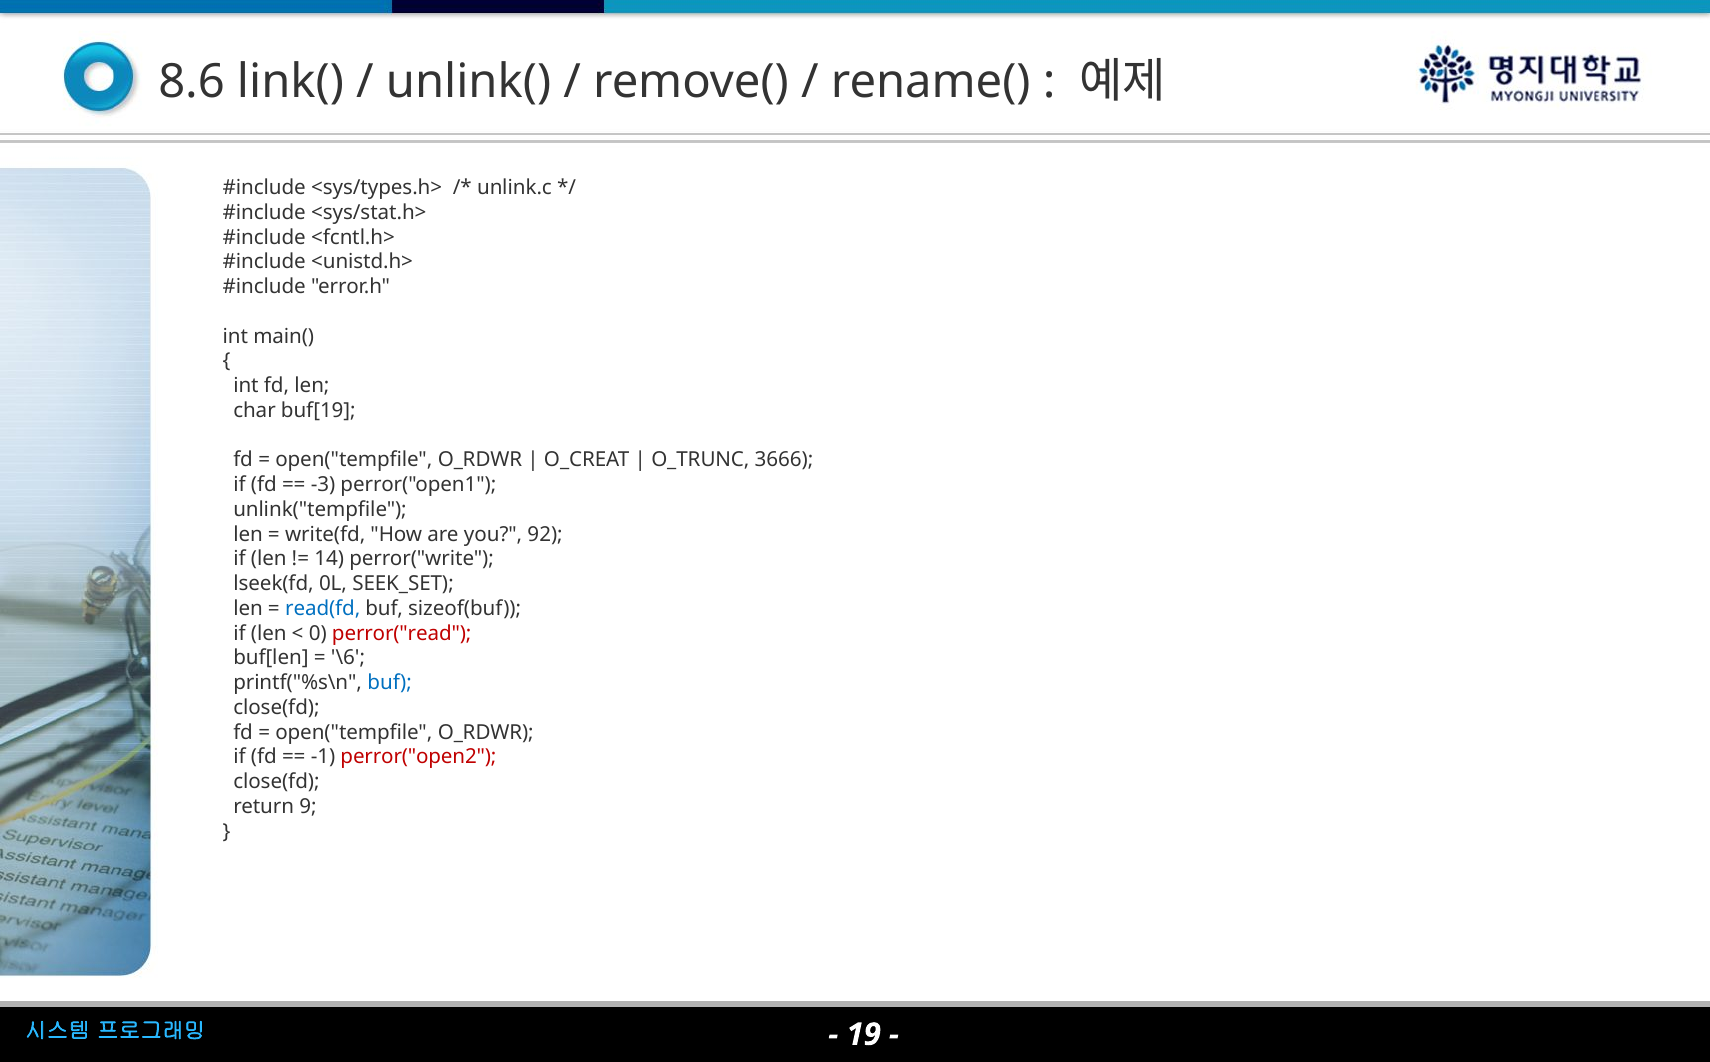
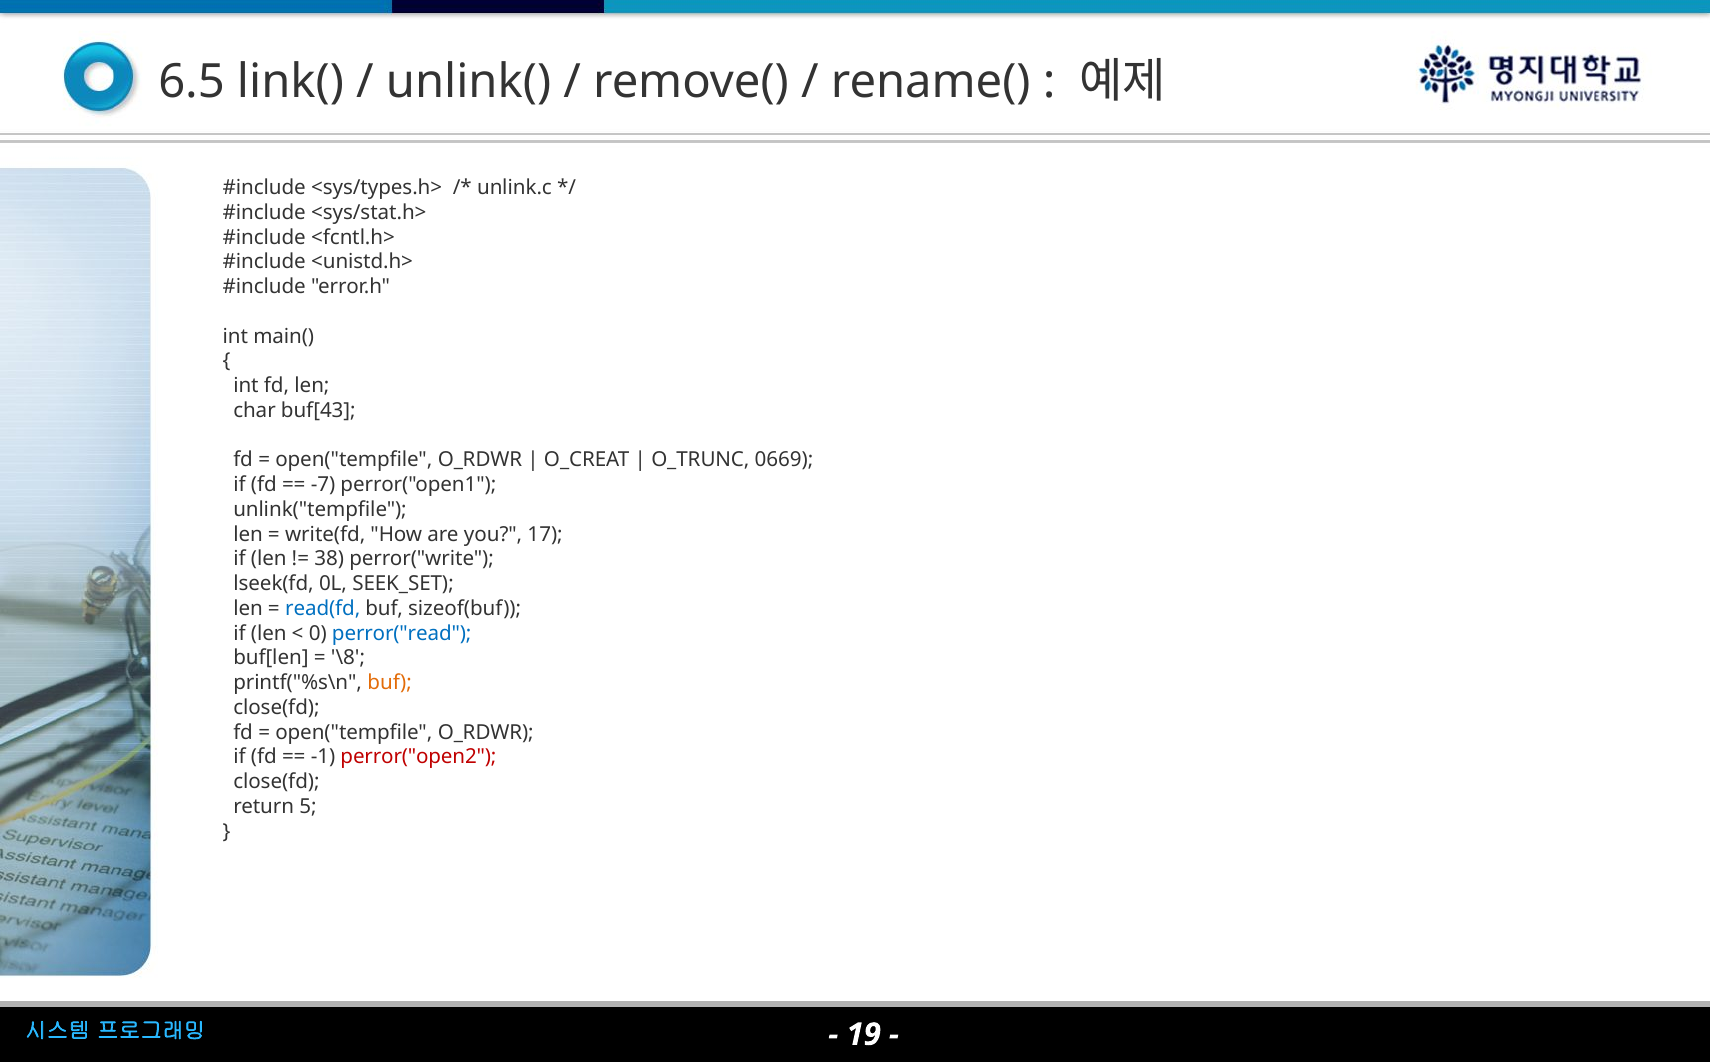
8.6: 8.6 -> 6.5
buf[19: buf[19 -> buf[43
3666: 3666 -> 0669
-3: -3 -> -7
92: 92 -> 17
14: 14 -> 38
perror("read colour: red -> blue
\6: \6 -> \8
buf at (390, 682) colour: blue -> orange
9: 9 -> 5
